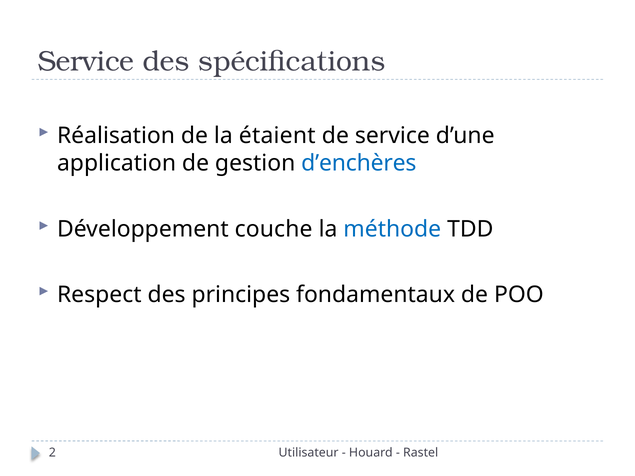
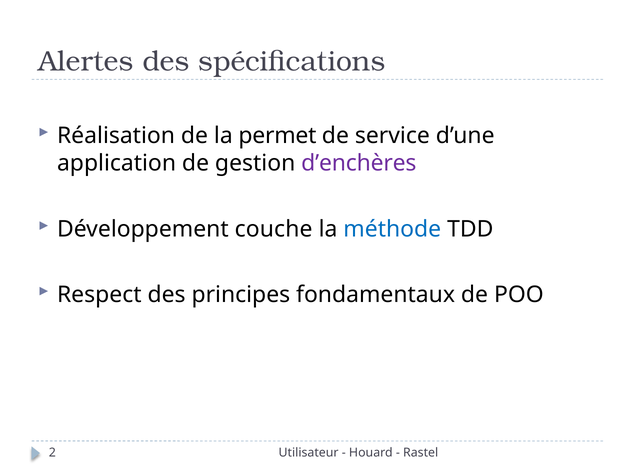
Service at (86, 61): Service -> Alertes
étaient: étaient -> permet
d’enchères colour: blue -> purple
